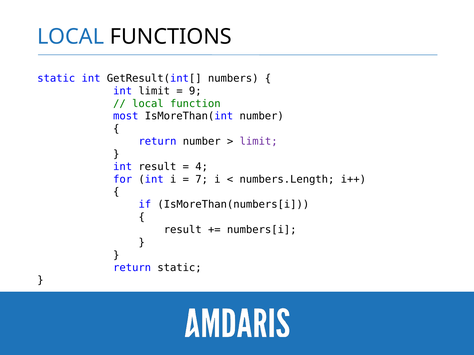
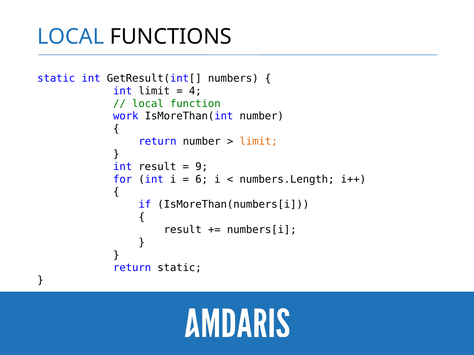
9: 9 -> 4
most: most -> work
limit at (259, 142) colour: purple -> orange
4: 4 -> 9
7: 7 -> 6
